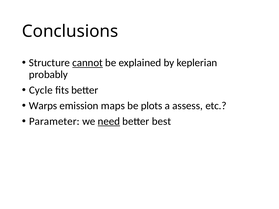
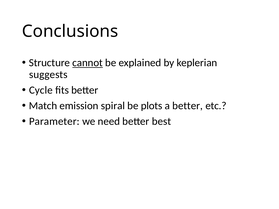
probably: probably -> suggests
Warps: Warps -> Match
maps: maps -> spiral
a assess: assess -> better
need underline: present -> none
